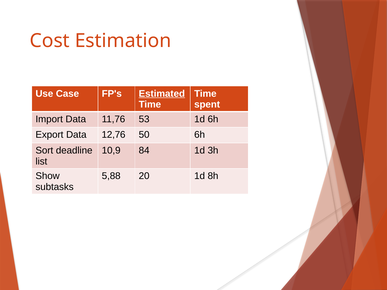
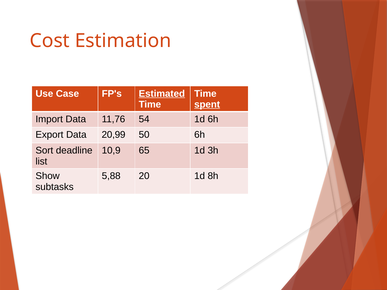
spent underline: none -> present
53: 53 -> 54
12,76: 12,76 -> 20,99
84: 84 -> 65
